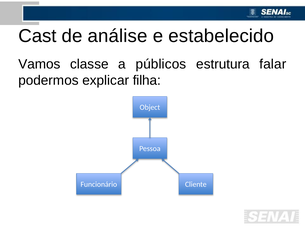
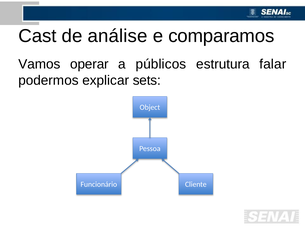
estabelecido: estabelecido -> comparamos
classe: classe -> operar
filha: filha -> sets
